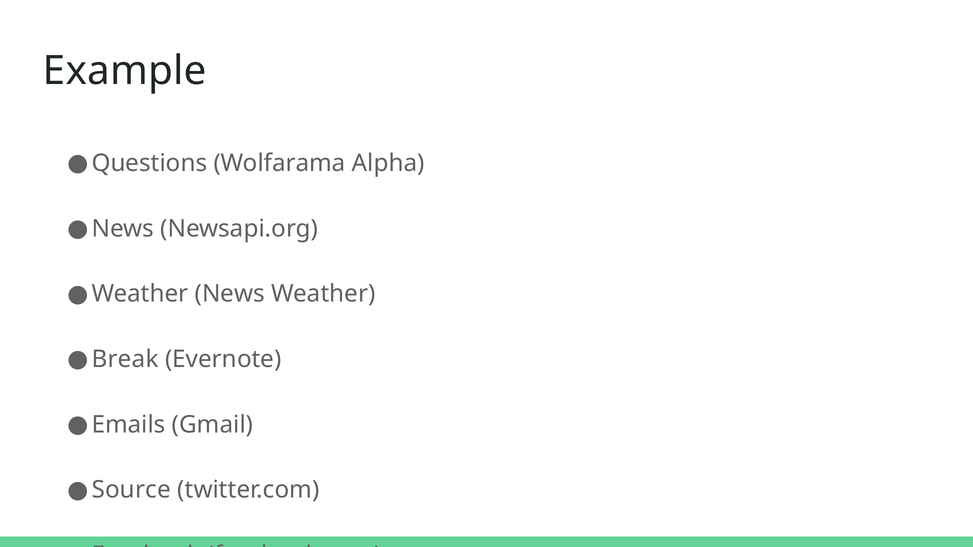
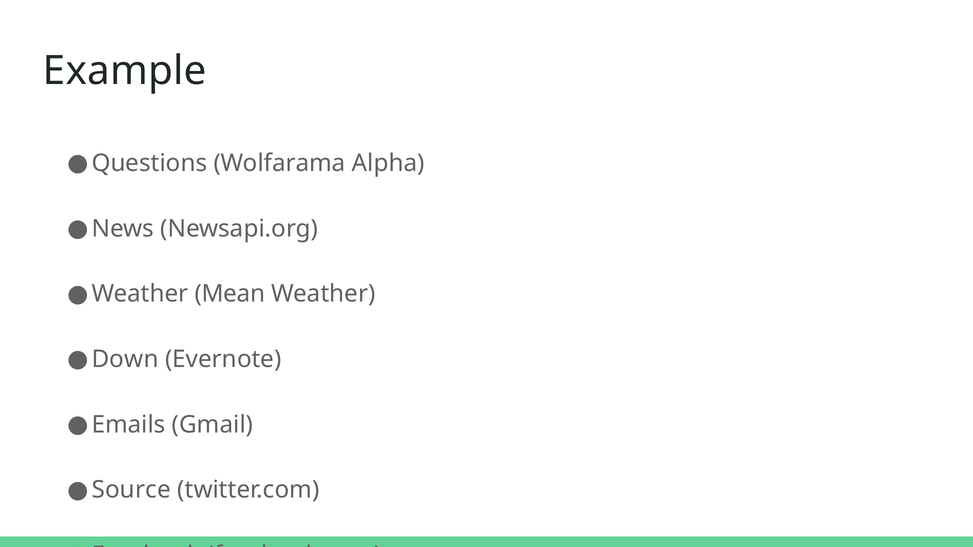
Weather News: News -> Mean
Break: Break -> Down
